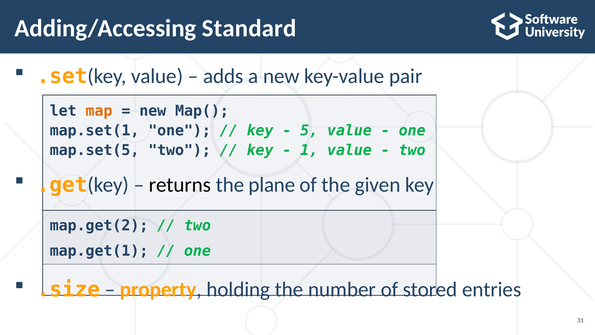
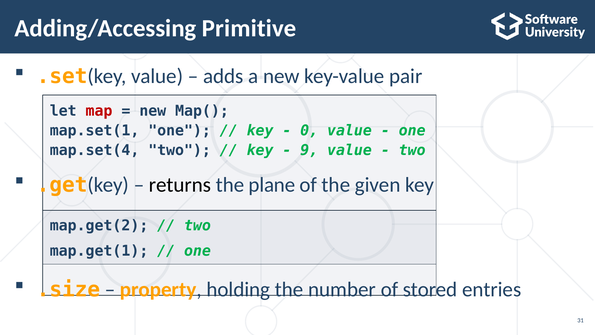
Standard: Standard -> Primitive
map colour: orange -> red
5: 5 -> 0
map.set(5: map.set(5 -> map.set(4
1: 1 -> 9
